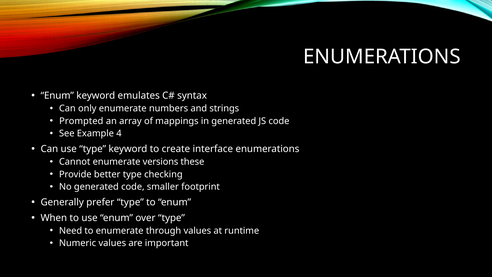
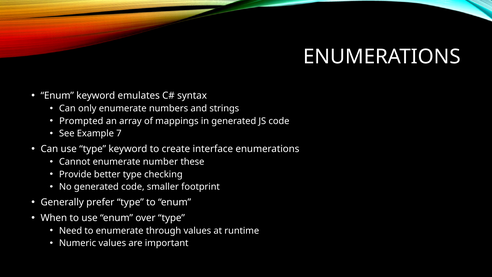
4: 4 -> 7
versions: versions -> number
